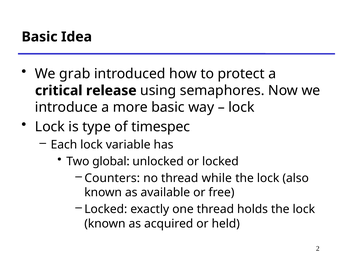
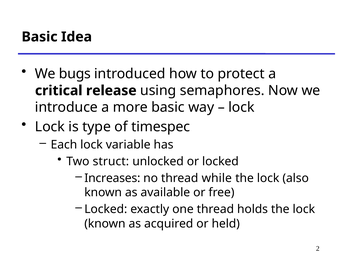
grab: grab -> bugs
global: global -> struct
Counters: Counters -> Increases
